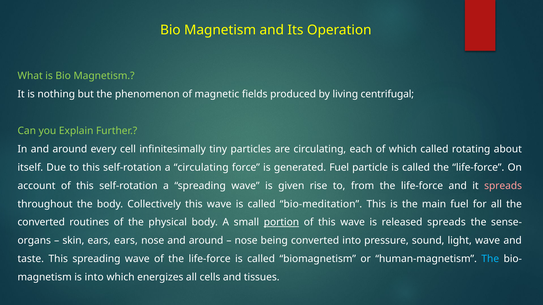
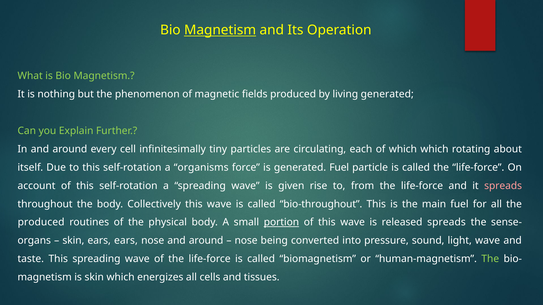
Magnetism at (220, 30) underline: none -> present
living centrifugal: centrifugal -> generated
which called: called -> which
a circulating: circulating -> organisms
bio-meditation: bio-meditation -> bio-throughout
converted at (41, 223): converted -> produced
The at (490, 259) colour: light blue -> light green
is into: into -> skin
